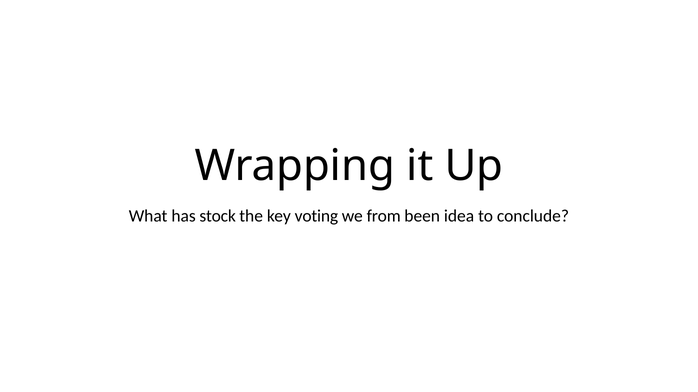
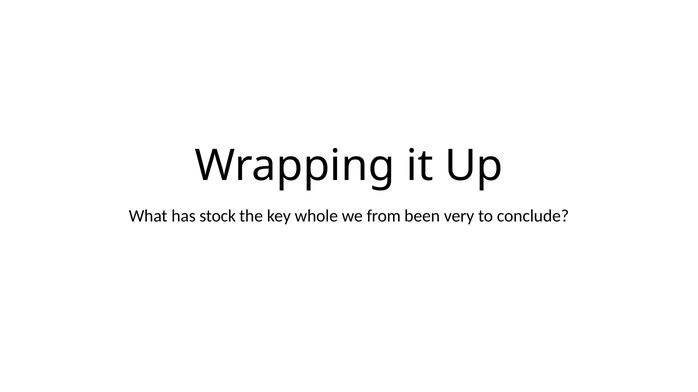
voting: voting -> whole
idea: idea -> very
